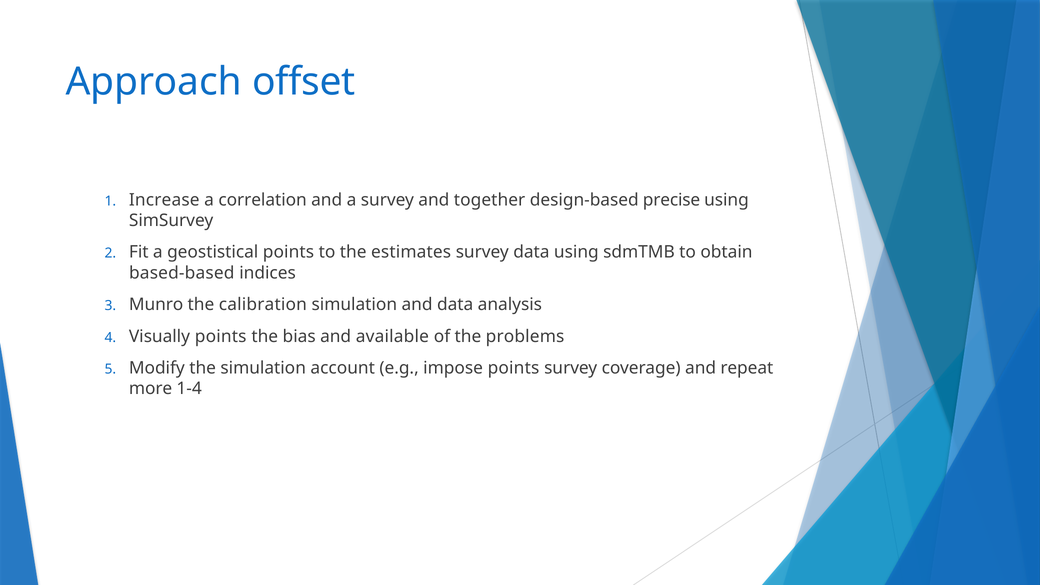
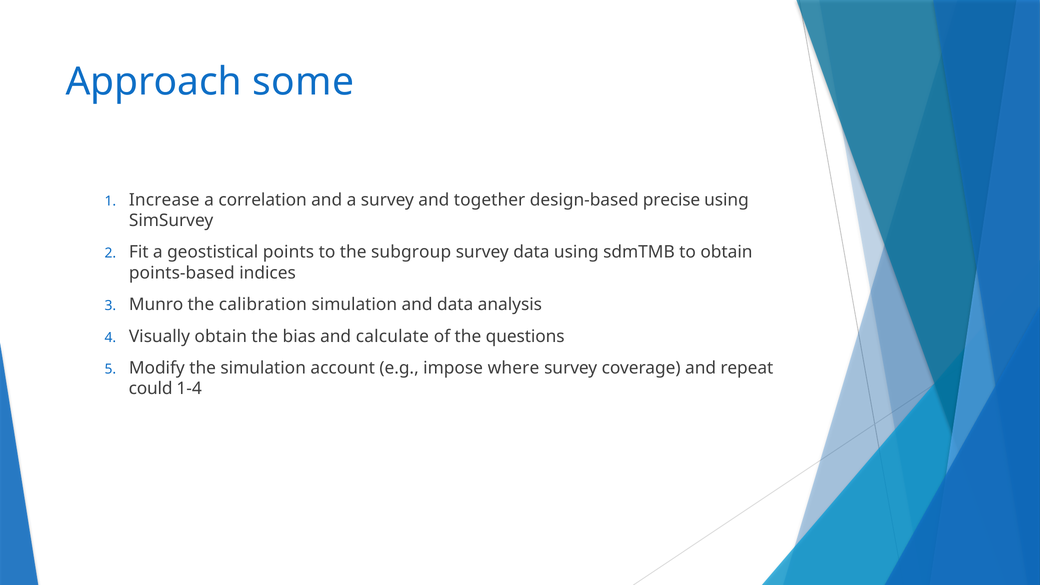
offset: offset -> some
estimates: estimates -> subgroup
based-based: based-based -> points-based
Visually points: points -> obtain
available: available -> calculate
problems: problems -> questions
impose points: points -> where
more: more -> could
